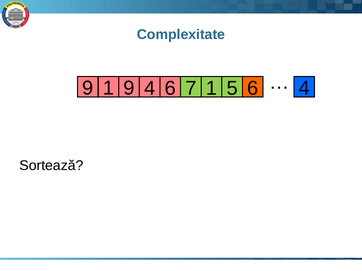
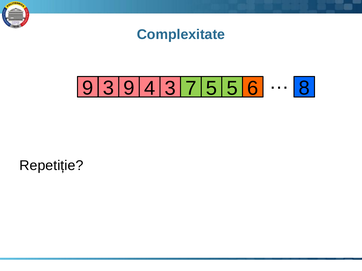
9 1: 1 -> 3
4 6: 6 -> 3
7 1: 1 -> 5
6 4: 4 -> 8
Sortează: Sortează -> Repetiție
